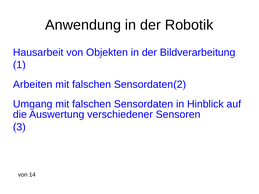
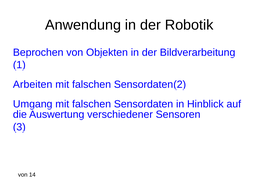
Hausarbeit: Hausarbeit -> Beprochen
